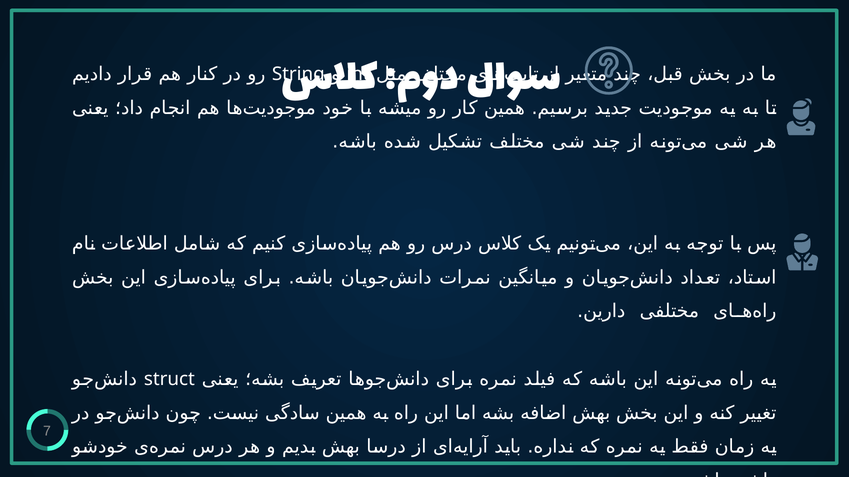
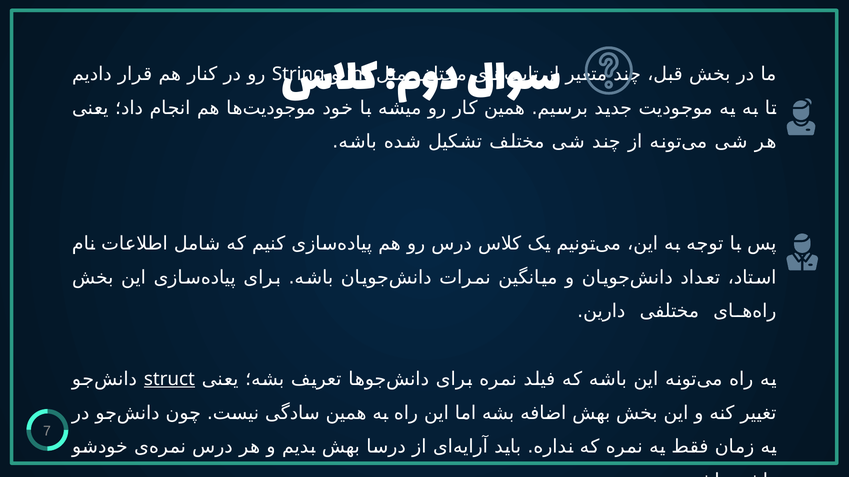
struct underline: none -> present
